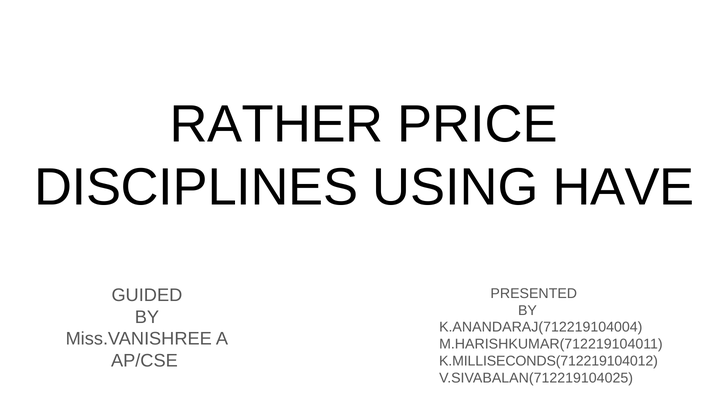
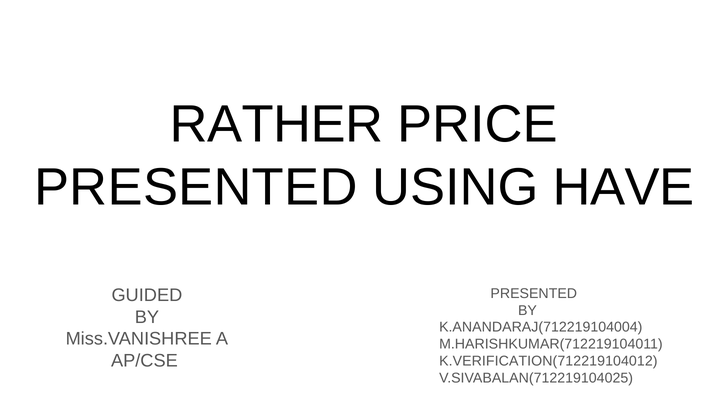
DISCIPLINES at (196, 188): DISCIPLINES -> PRESENTED
K.MILLISECONDS(712219104012: K.MILLISECONDS(712219104012 -> K.VERIFICATION(712219104012
